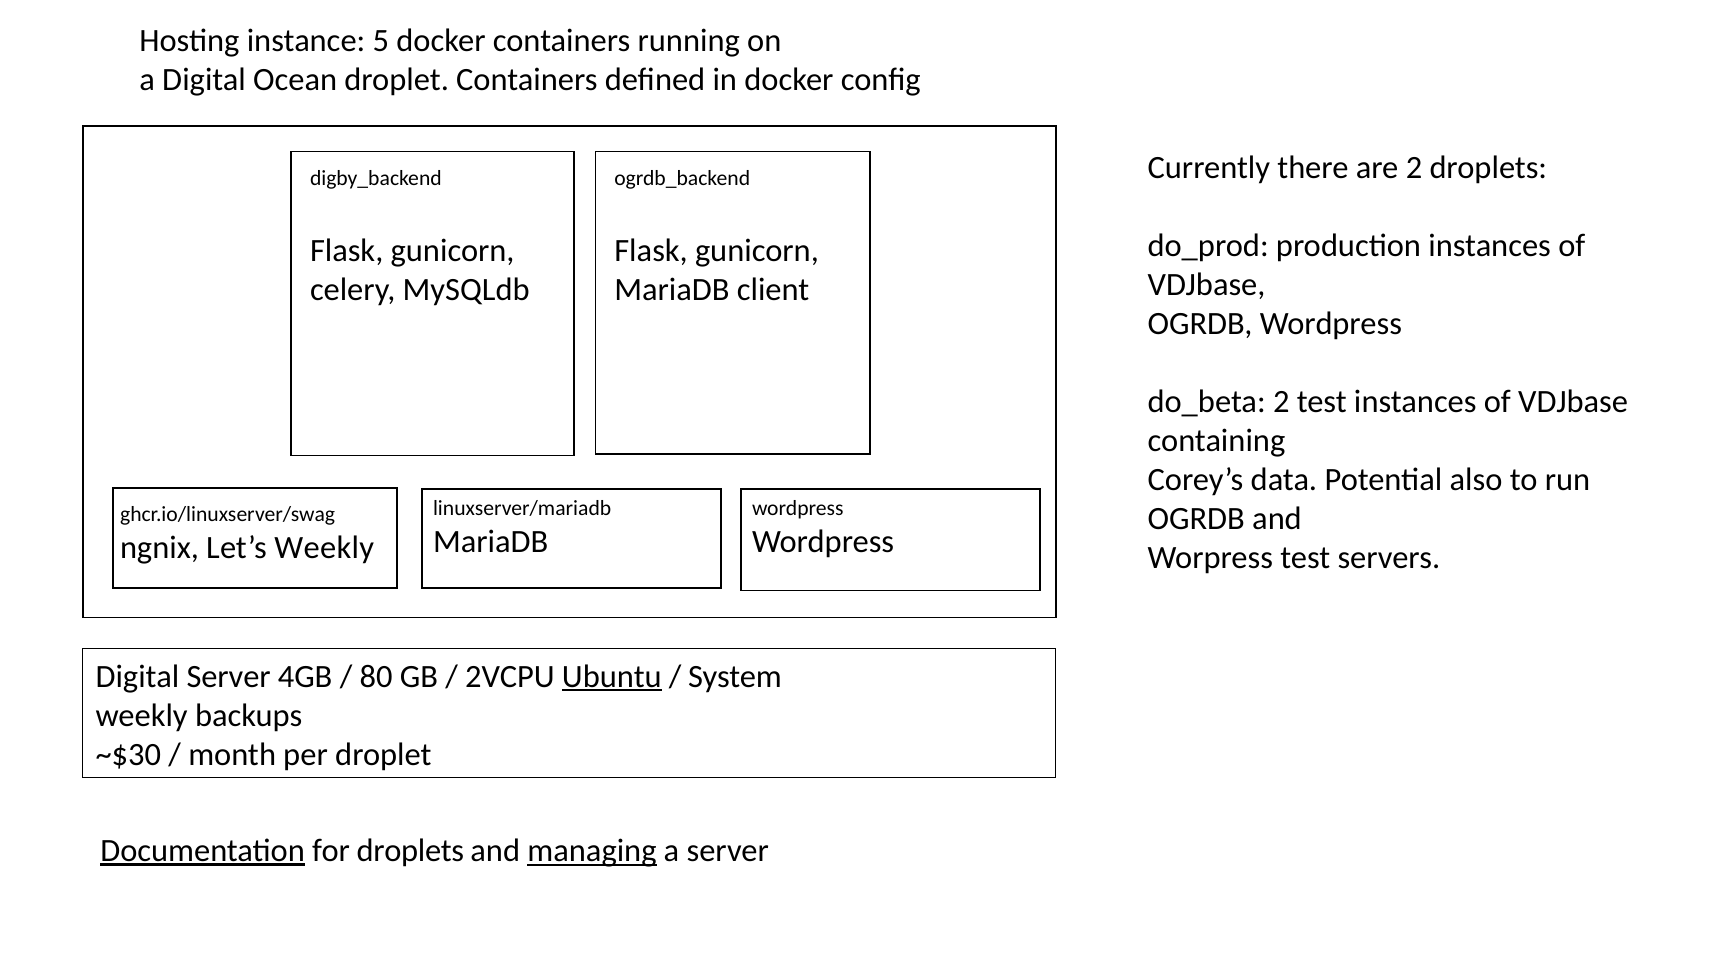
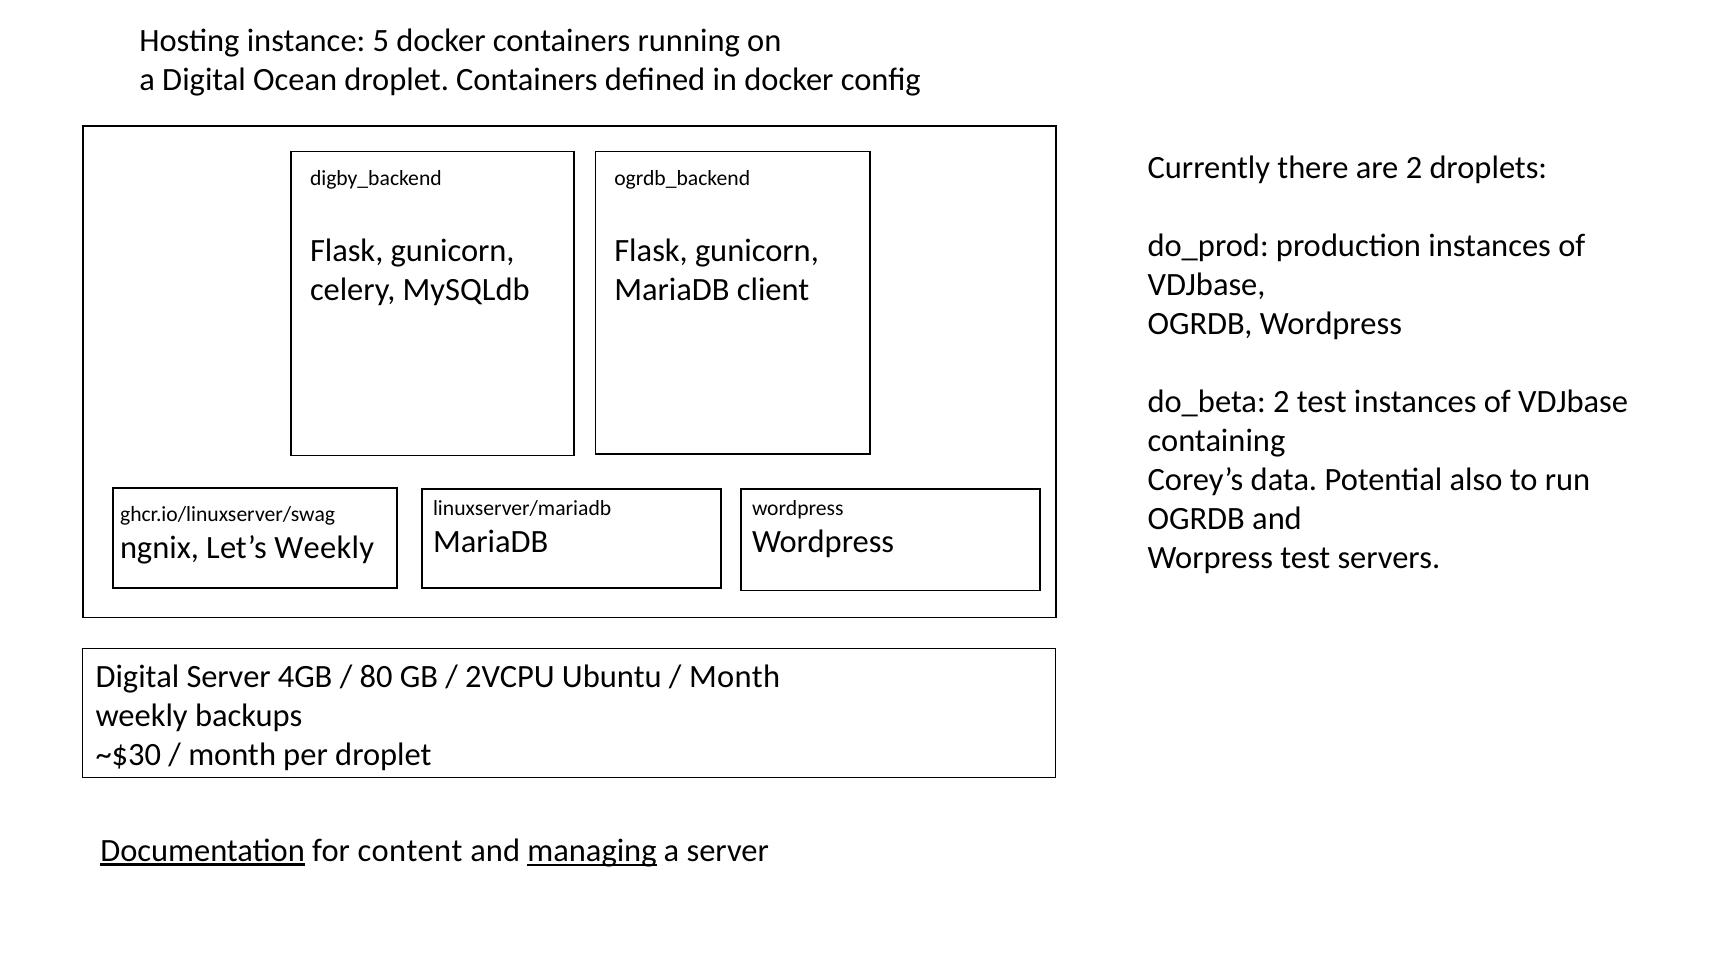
Ubuntu underline: present -> none
System at (735, 676): System -> Month
for droplets: droplets -> content
